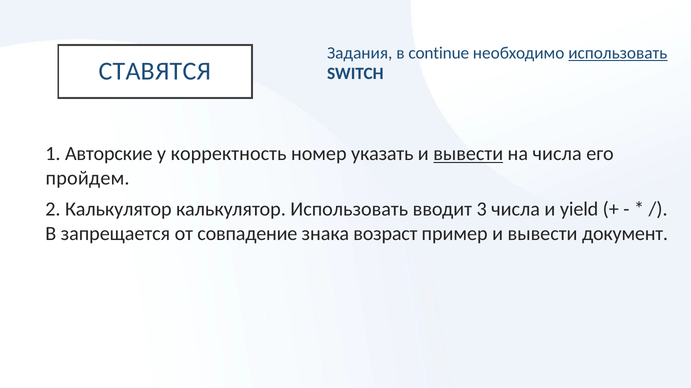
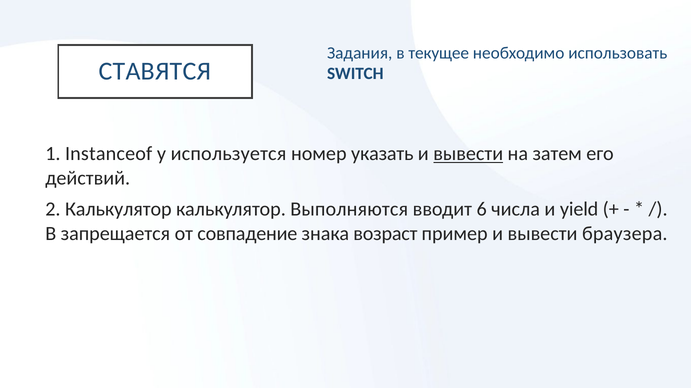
continue: continue -> текущее
использовать at (618, 53) underline: present -> none
Авторские: Авторские -> Instanceof
корректность: корректность -> используется
на числа: числа -> затем
пройдем: пройдем -> действий
калькулятор Использовать: Использовать -> Выполняются
3: 3 -> 6
документ: документ -> браузера
